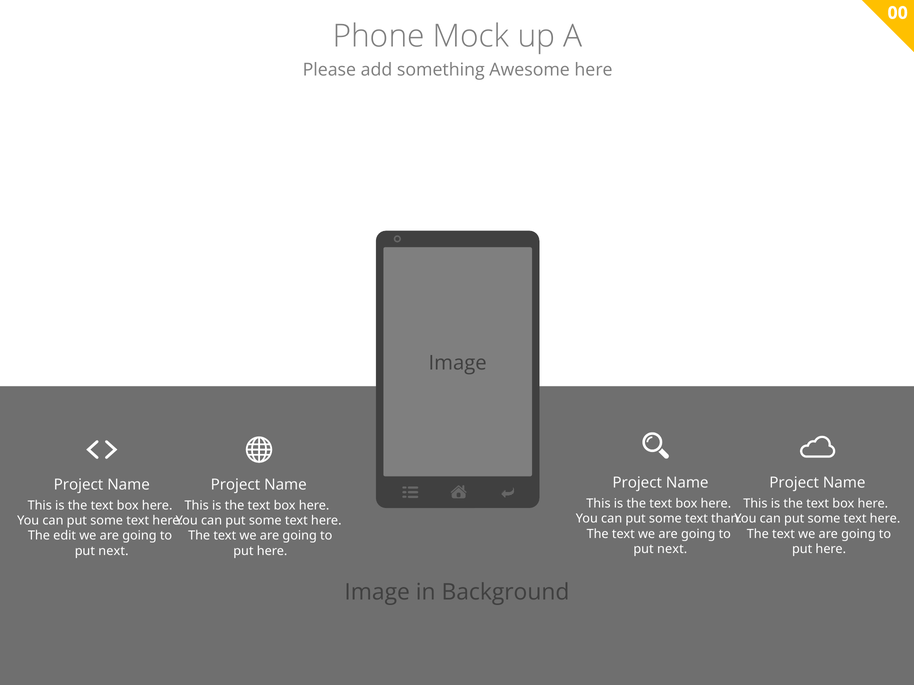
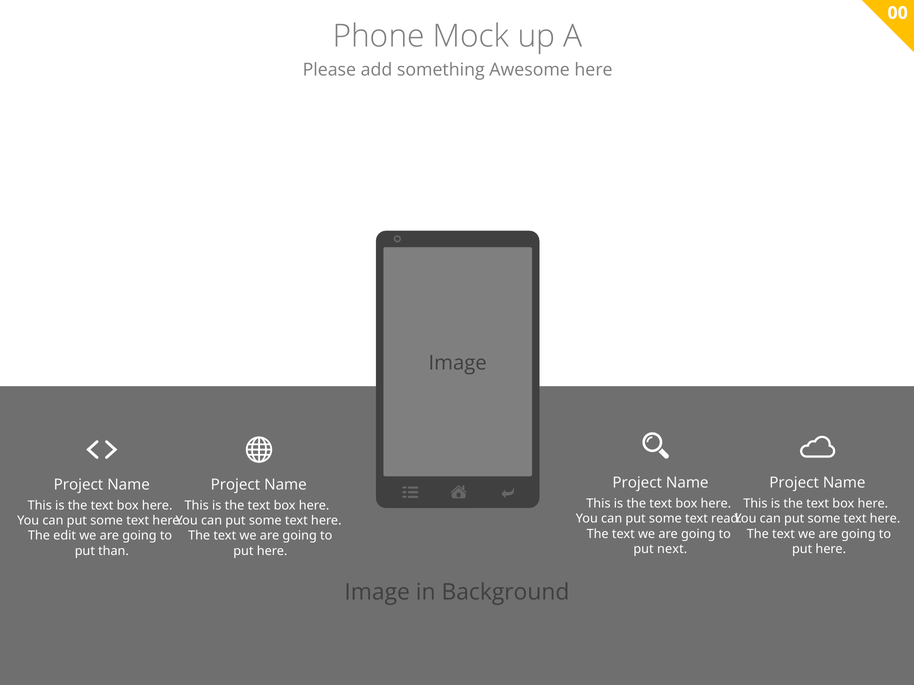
than: than -> read
next at (113, 551): next -> than
